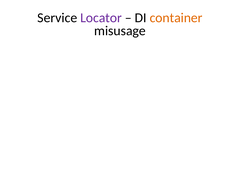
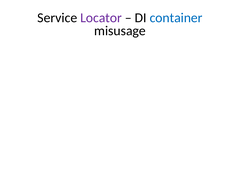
container colour: orange -> blue
